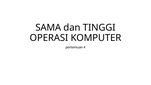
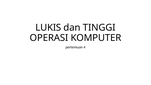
SAMA: SAMA -> LUKIS
